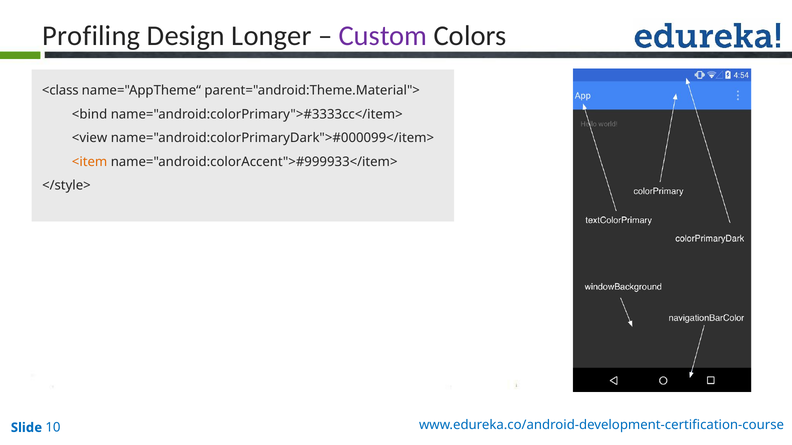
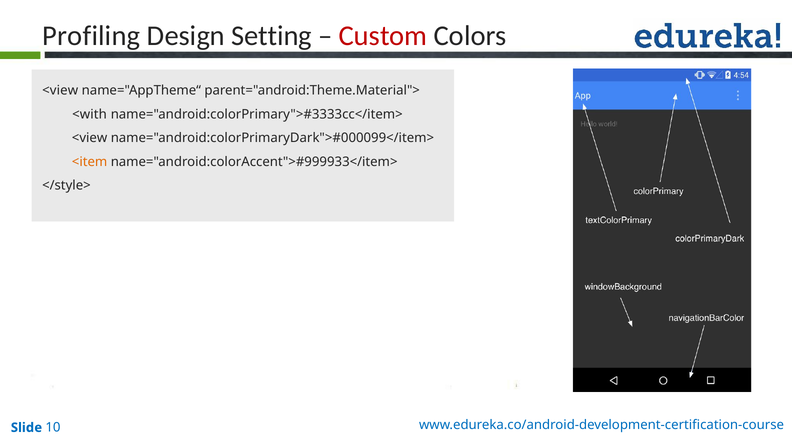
Longer: Longer -> Setting
Custom colour: purple -> red
<class at (60, 91): <class -> <view
<bind: <bind -> <with
